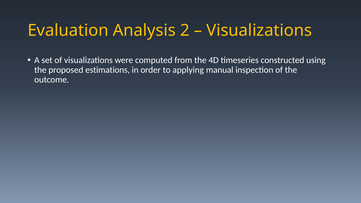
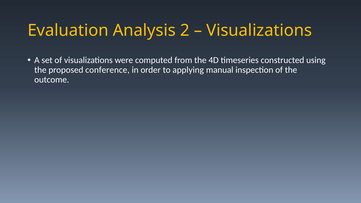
estimations: estimations -> conference
